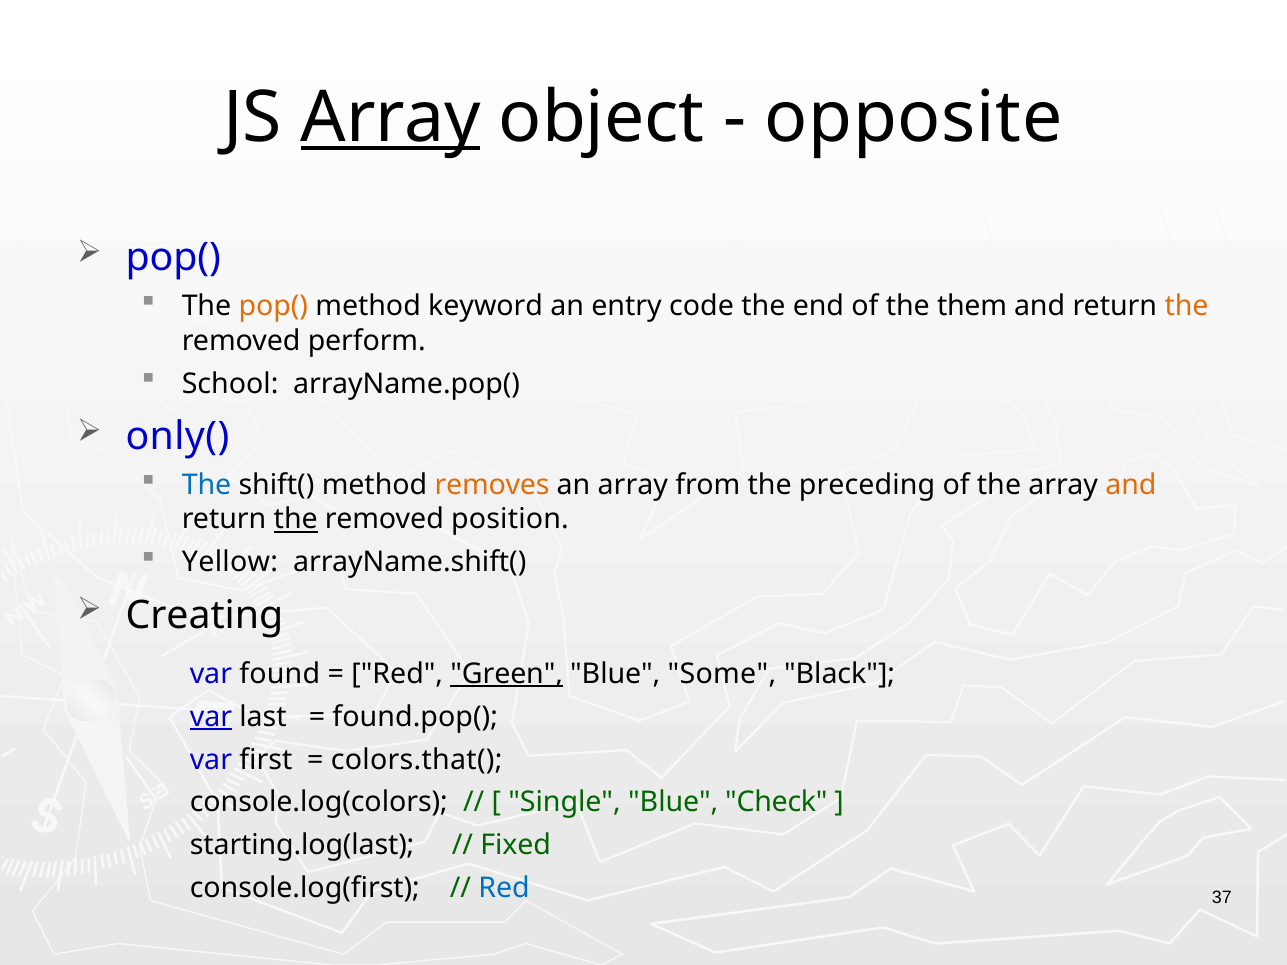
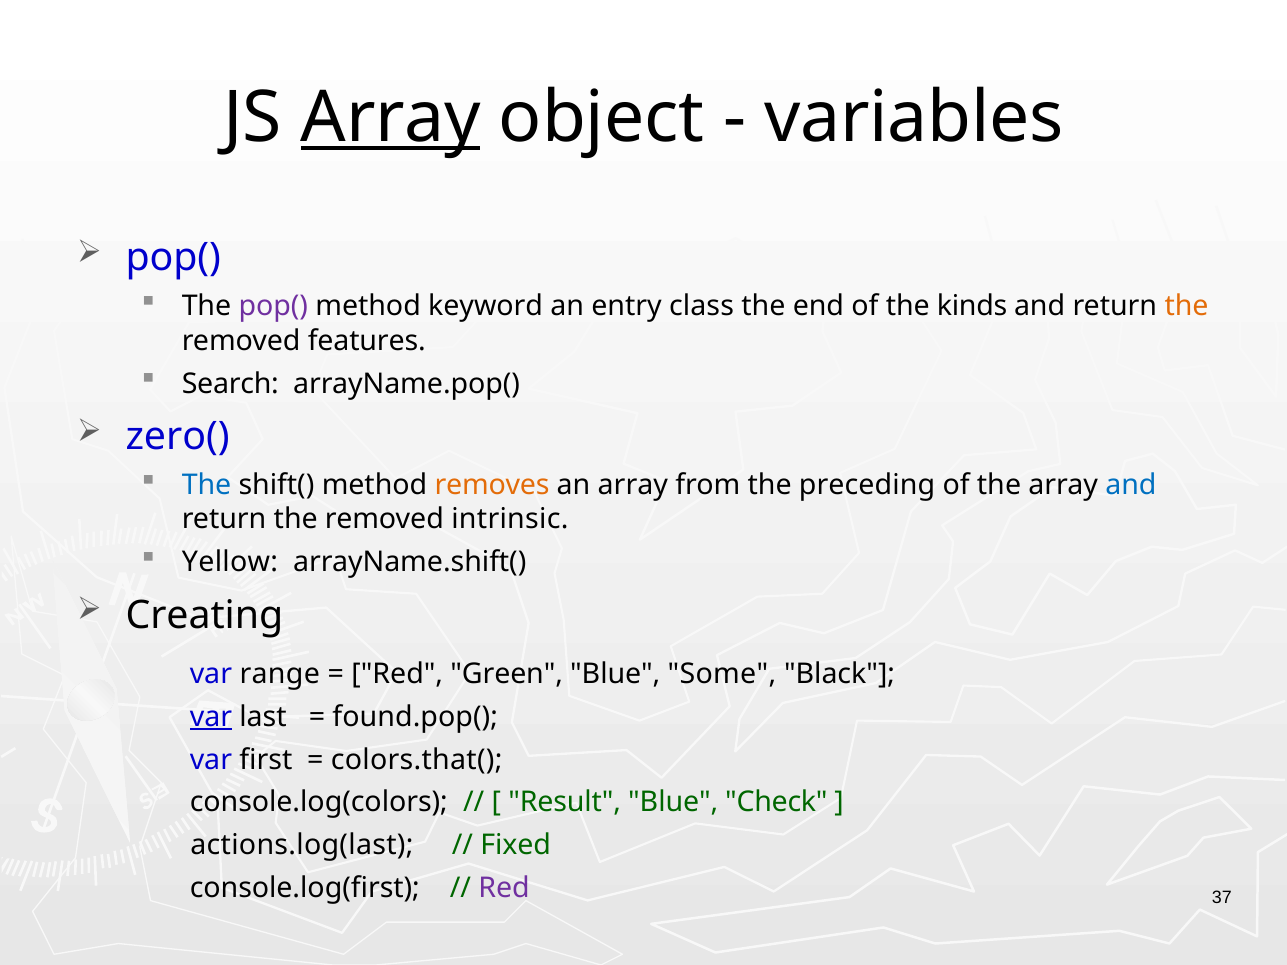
opposite: opposite -> variables
pop( at (273, 307) colour: orange -> purple
code: code -> class
them: them -> kinds
perform: perform -> features
School: School -> Search
only(: only( -> zero(
and at (1131, 485) colour: orange -> blue
the at (296, 520) underline: present -> none
position: position -> intrinsic
found: found -> range
Green underline: present -> none
Single: Single -> Result
starting.log(last: starting.log(last -> actions.log(last
Red at (504, 888) colour: blue -> purple
